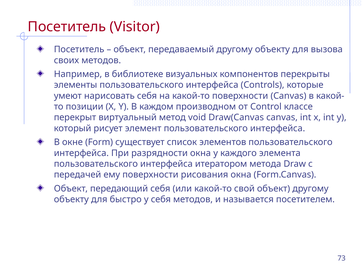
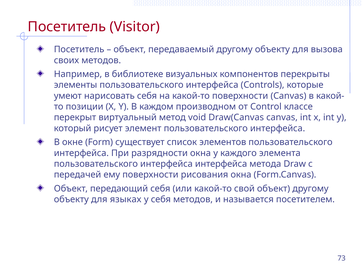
интерфейса итератором: итератором -> интерфейса
быстро: быстро -> языках
